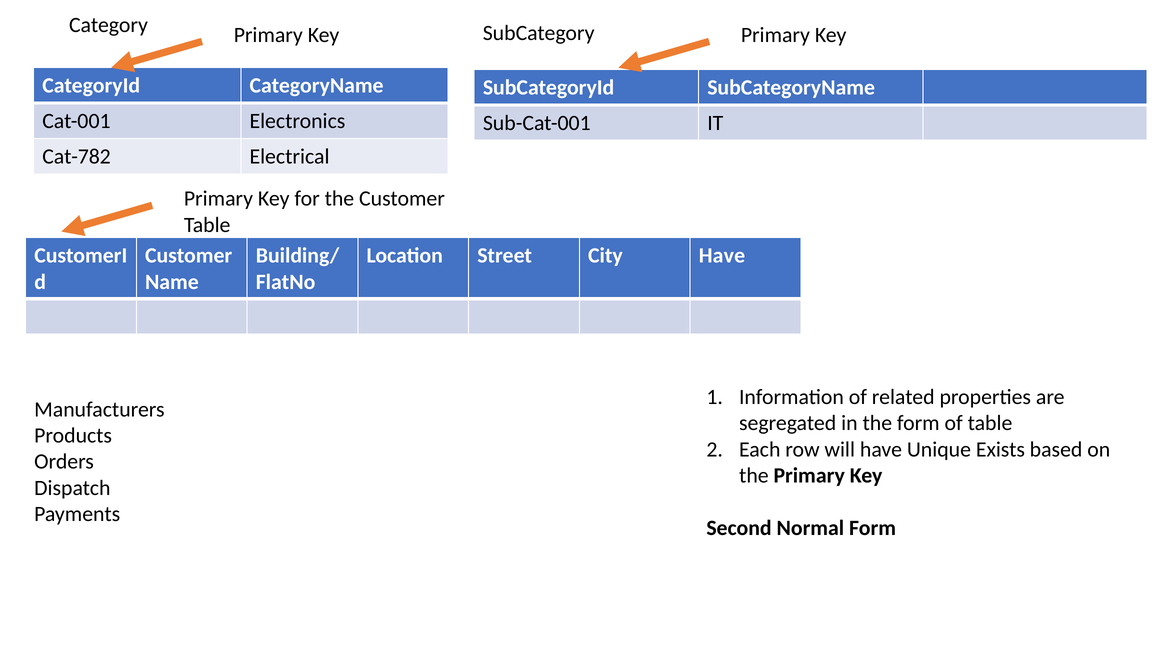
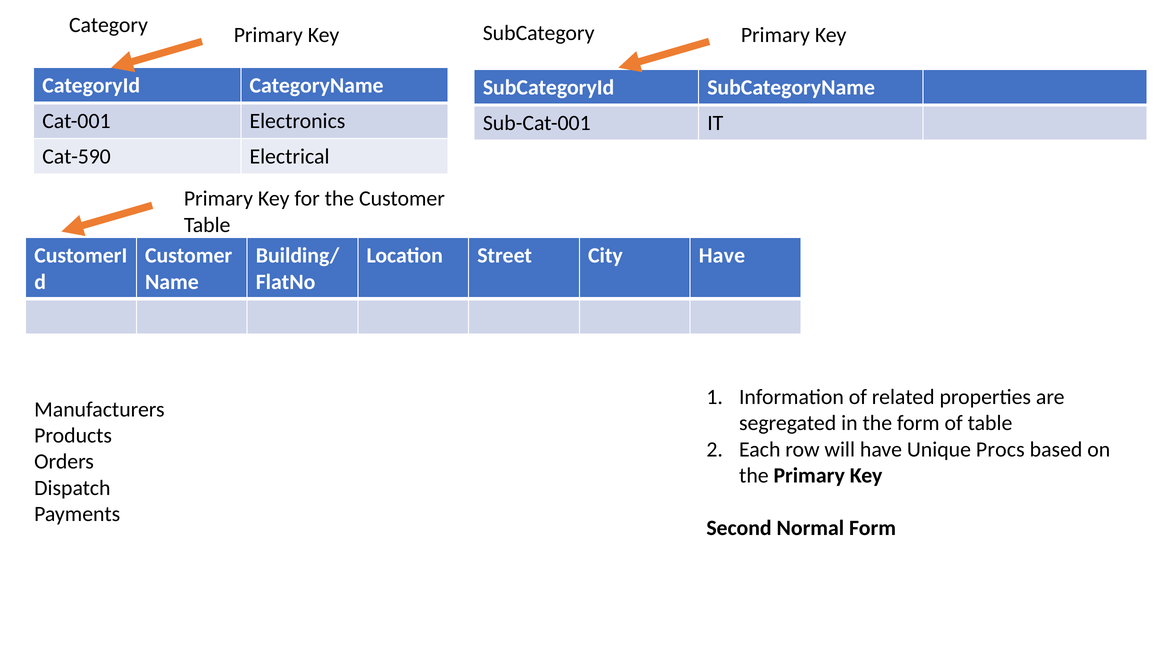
Cat-782: Cat-782 -> Cat-590
Exists: Exists -> Procs
